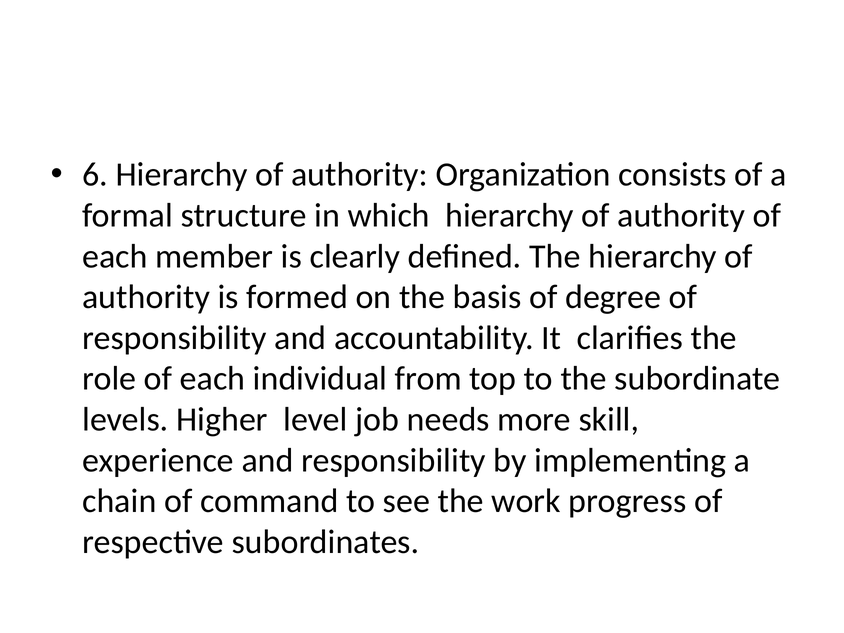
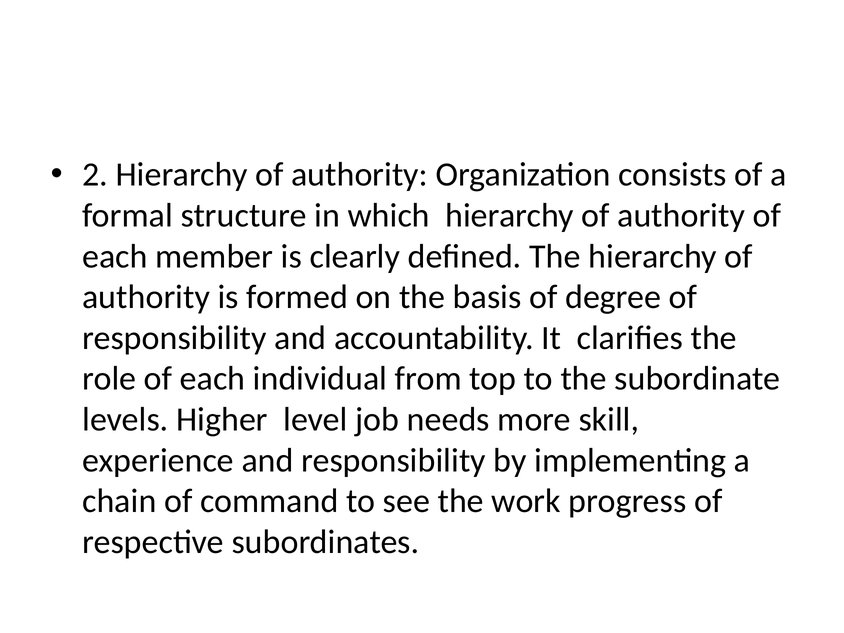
6: 6 -> 2
